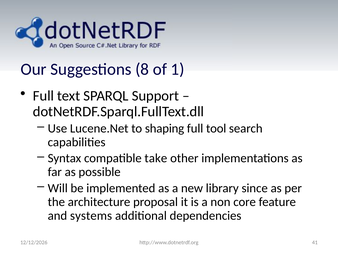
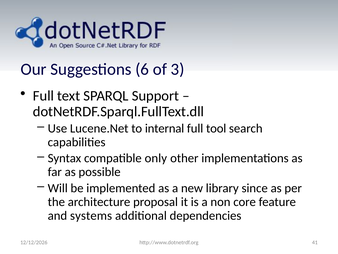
8: 8 -> 6
1: 1 -> 3
shaping: shaping -> internal
take: take -> only
